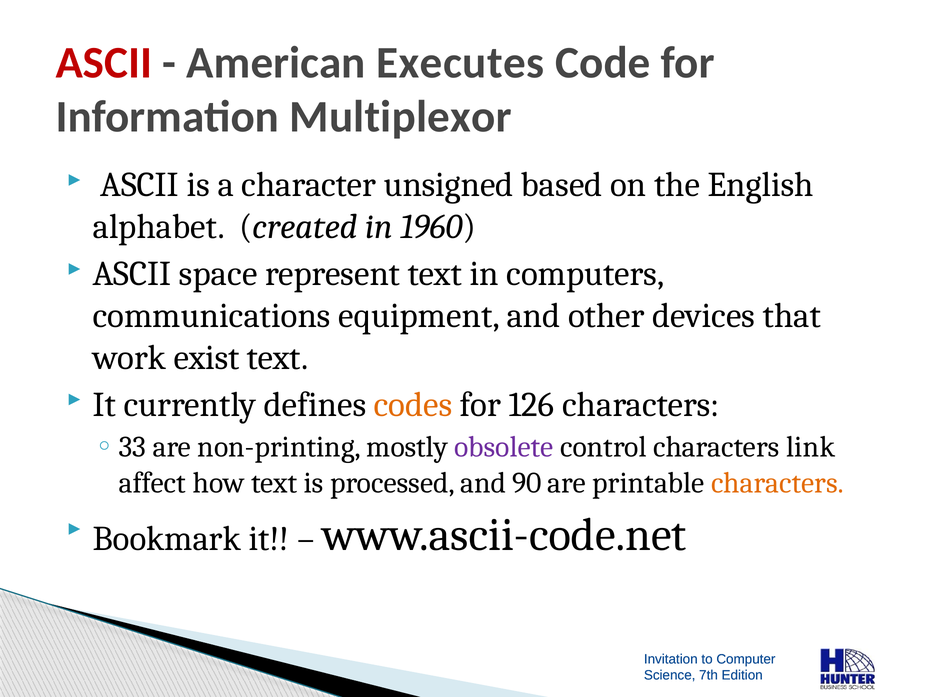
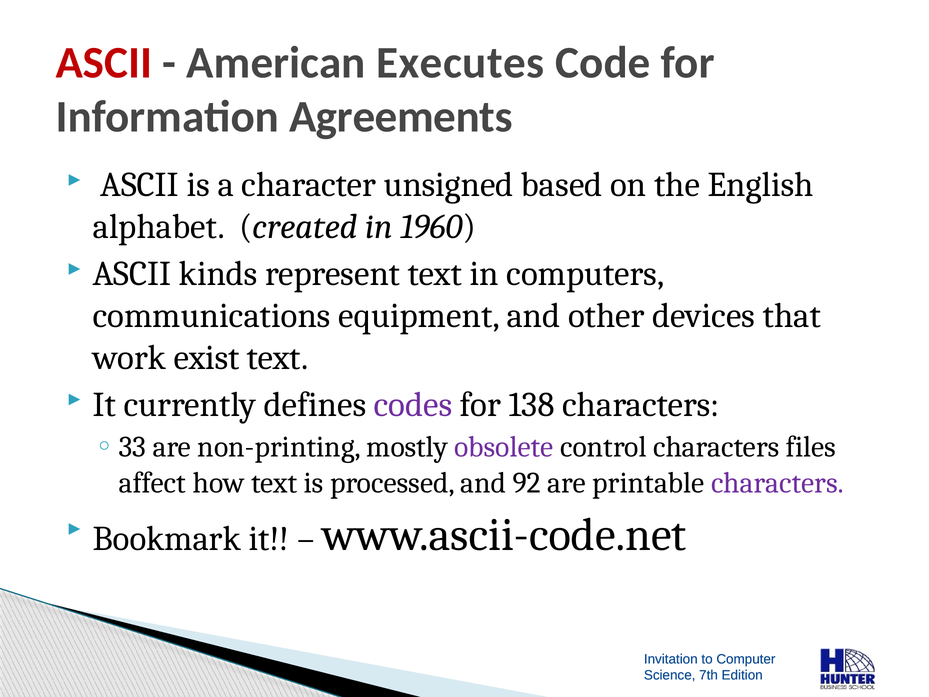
Multiplexor: Multiplexor -> Agreements
space: space -> kinds
codes colour: orange -> purple
126: 126 -> 138
link: link -> files
90: 90 -> 92
characters at (777, 483) colour: orange -> purple
